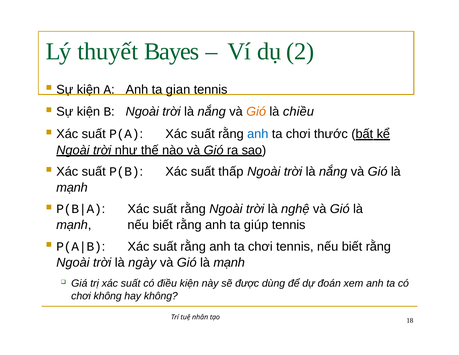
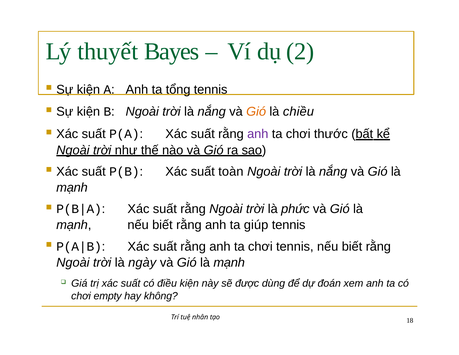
gian: gian -> tổng
anh at (258, 134) colour: blue -> purple
thấp: thấp -> toàn
nghệ: nghệ -> phức
chơi không: không -> empty
